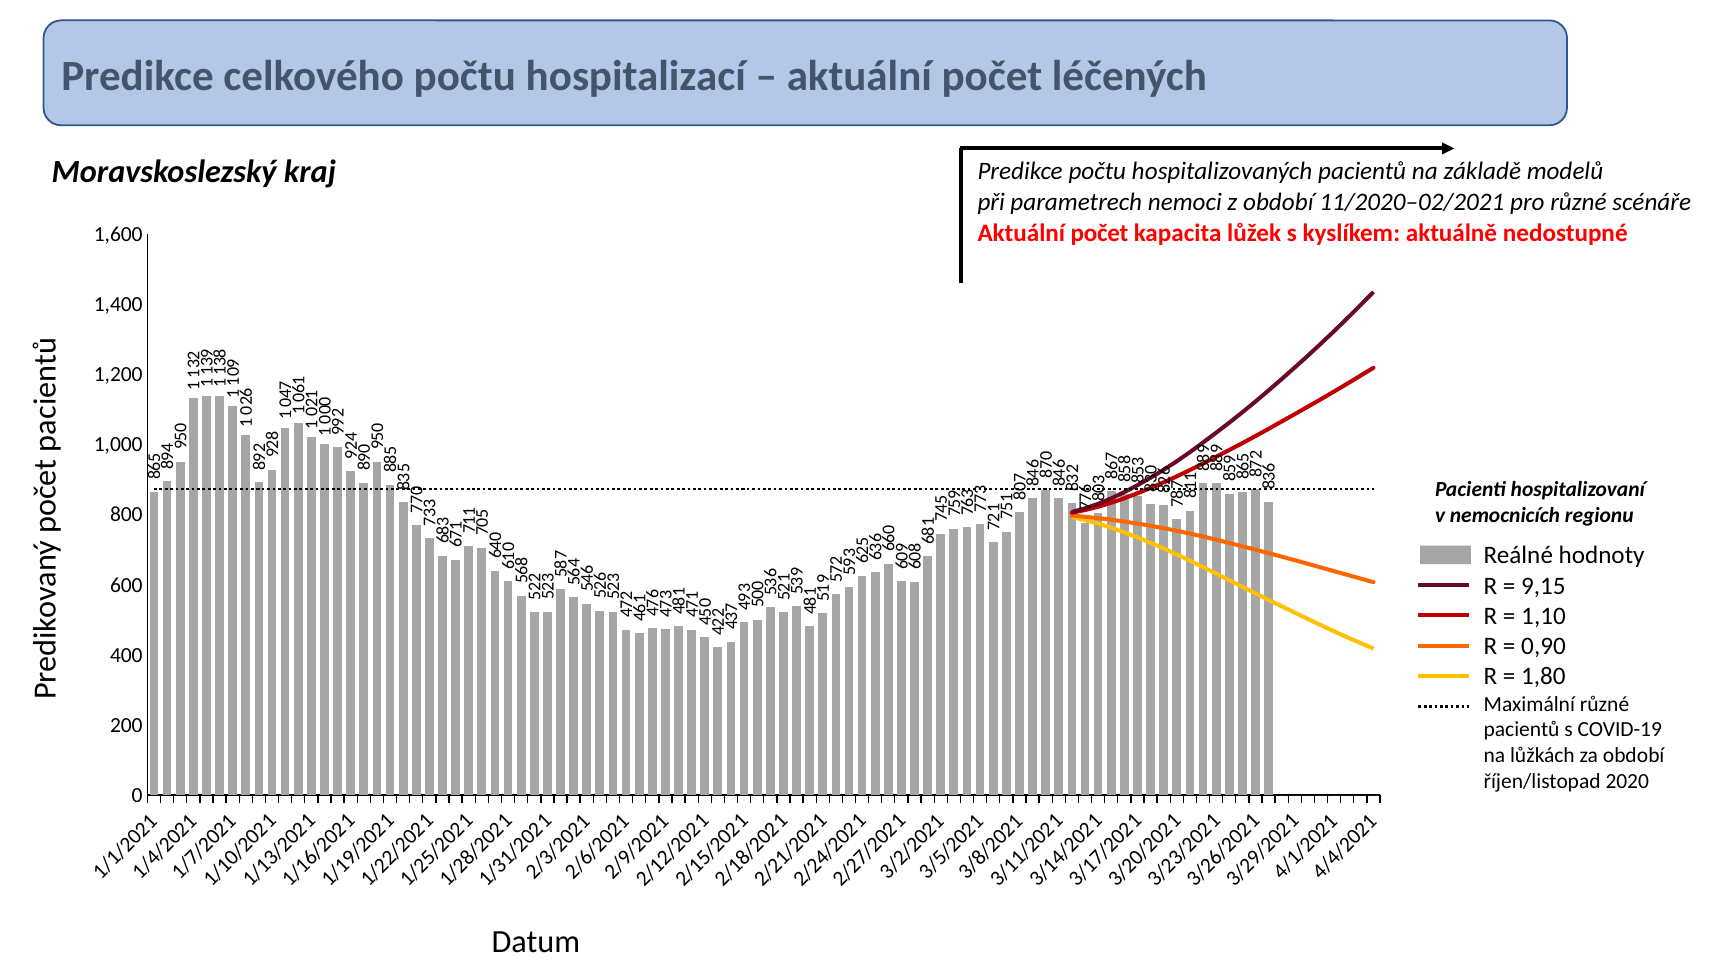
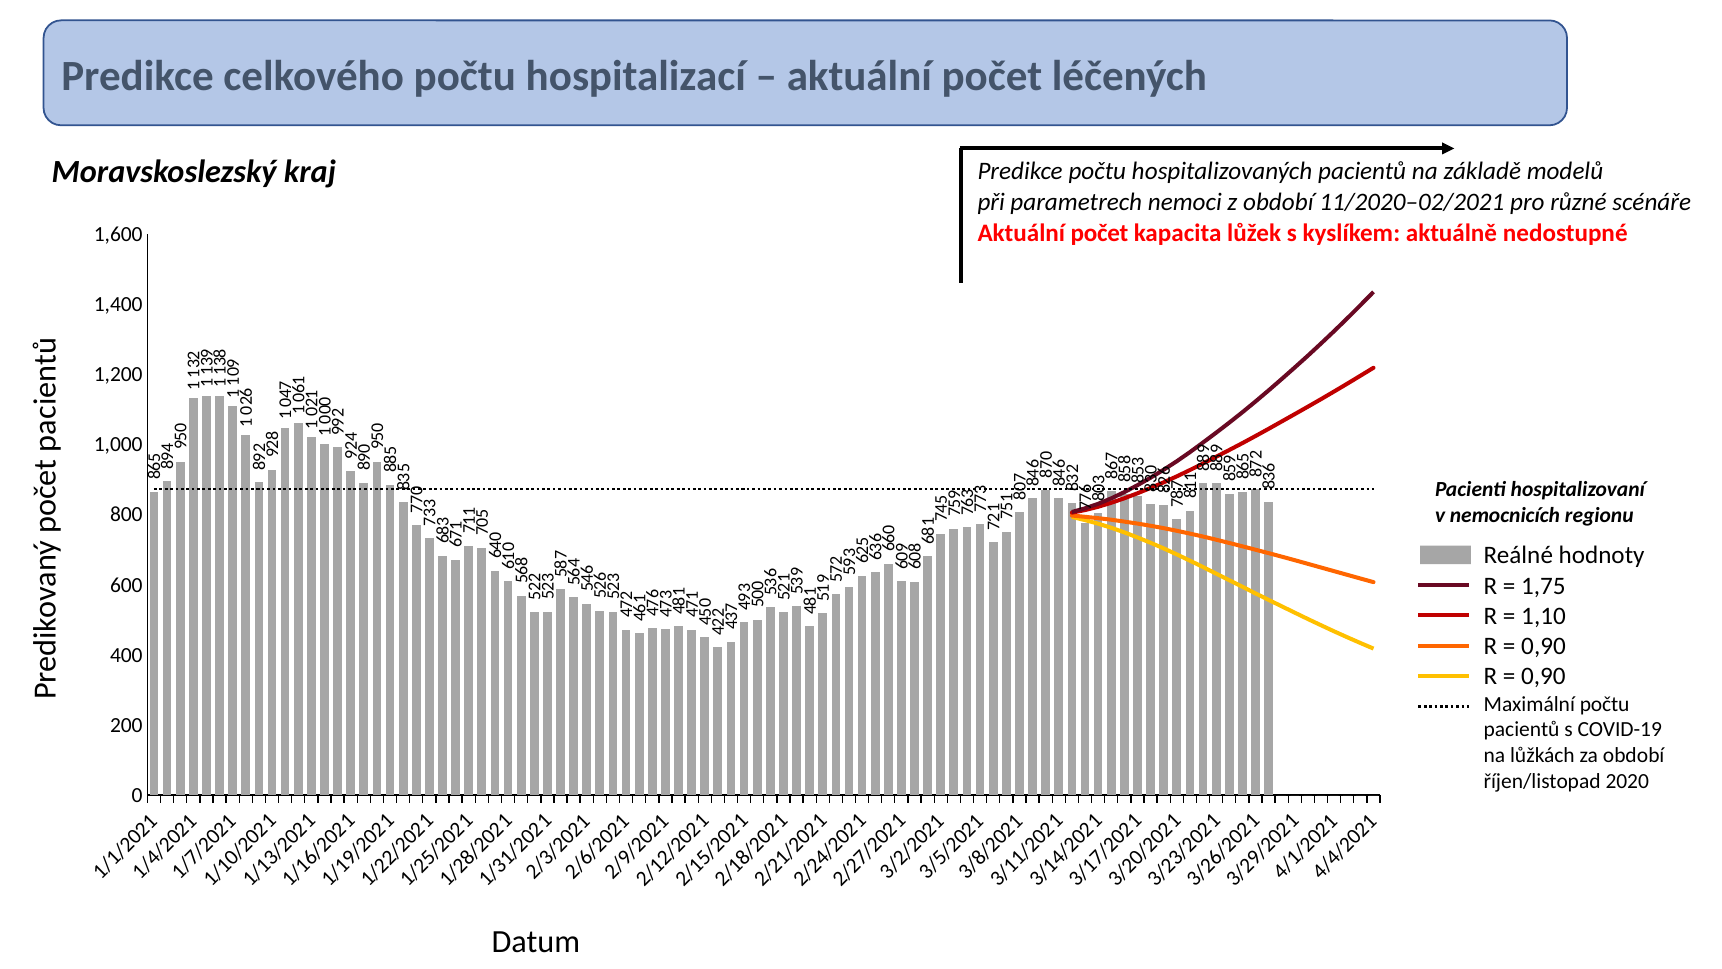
9,15: 9,15 -> 1,75
1,80 at (1543, 676): 1,80 -> 0,90
Maximální různé: různé -> počtu
